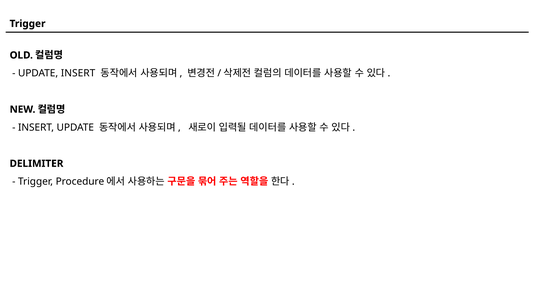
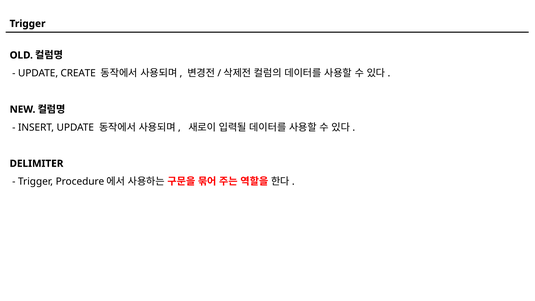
UPDATE INSERT: INSERT -> CREATE
